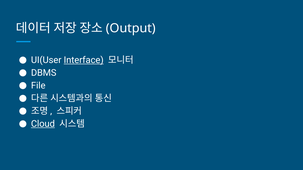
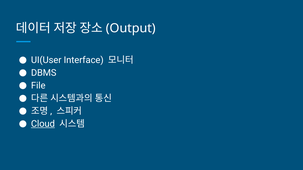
Interface underline: present -> none
